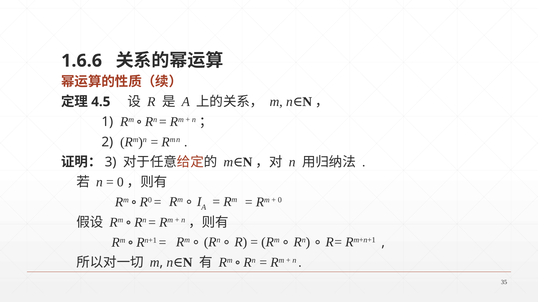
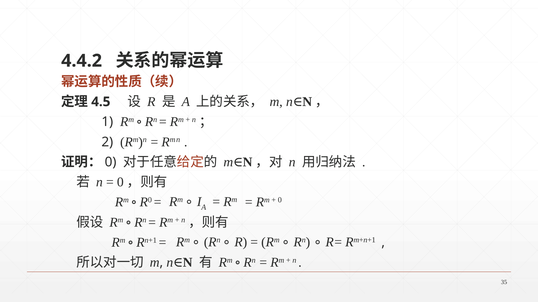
1.6.6: 1.6.6 -> 4.4.2
3 at (111, 162): 3 -> 0
